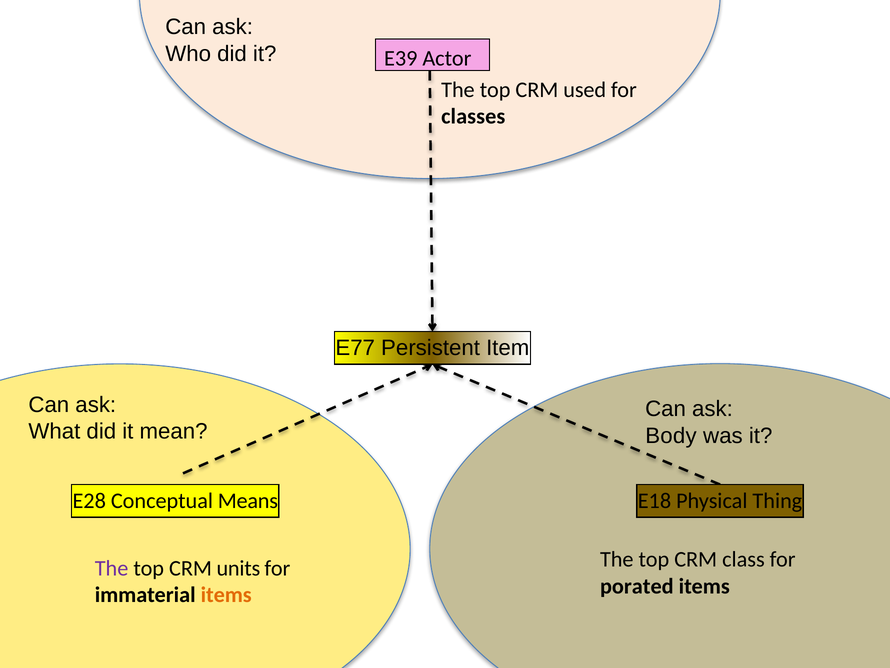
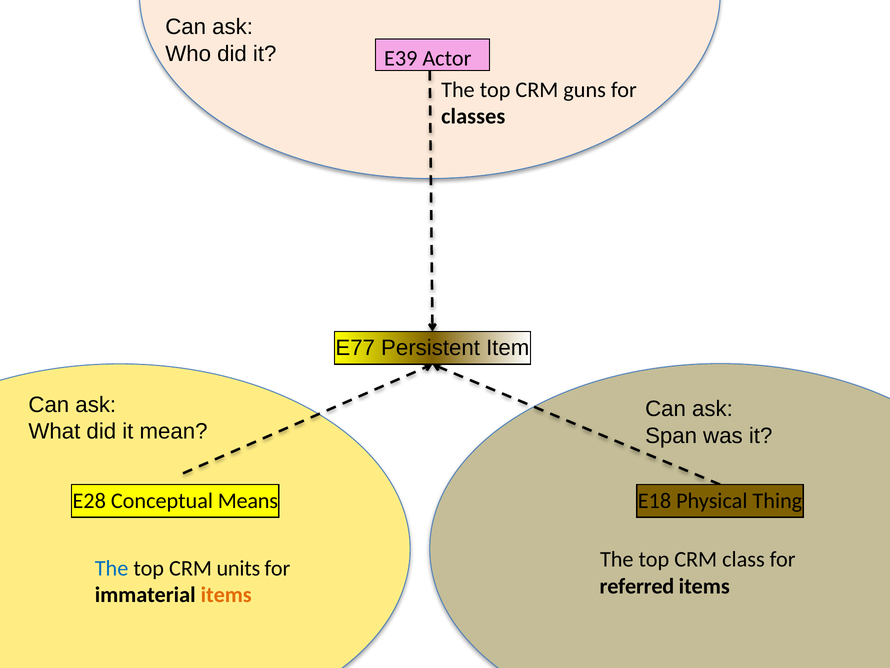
used: used -> guns
Body: Body -> Span
The at (112, 568) colour: purple -> blue
porated: porated -> referred
